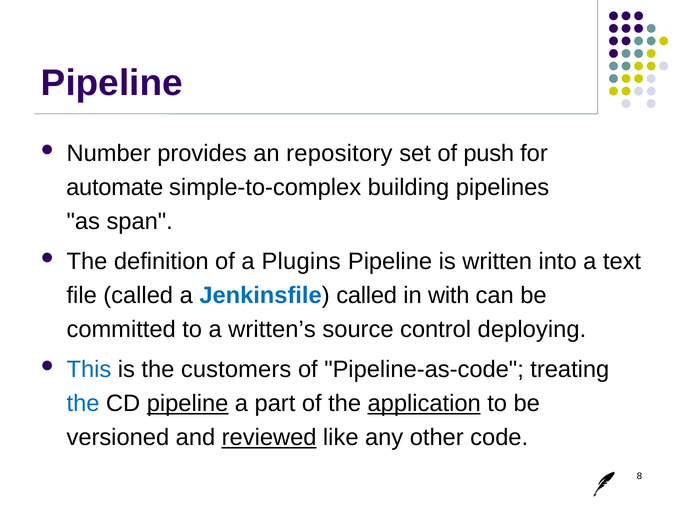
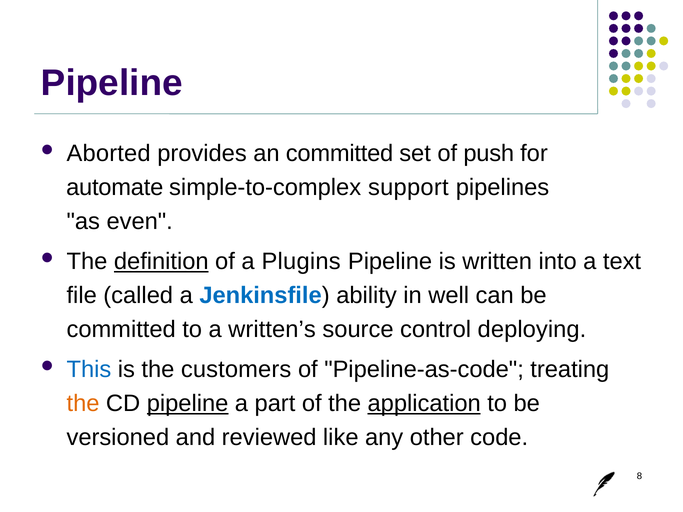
Number: Number -> Aborted
an repository: repository -> committed
building: building -> support
span: span -> even
definition underline: none -> present
Jenkinsfile called: called -> ability
with: with -> well
the at (83, 404) colour: blue -> orange
reviewed underline: present -> none
